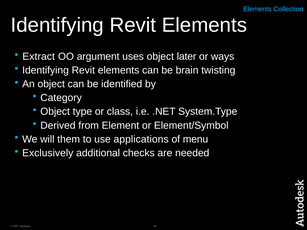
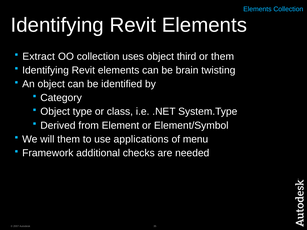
OO argument: argument -> collection
later: later -> third
or ways: ways -> them
Exclusively: Exclusively -> Framework
